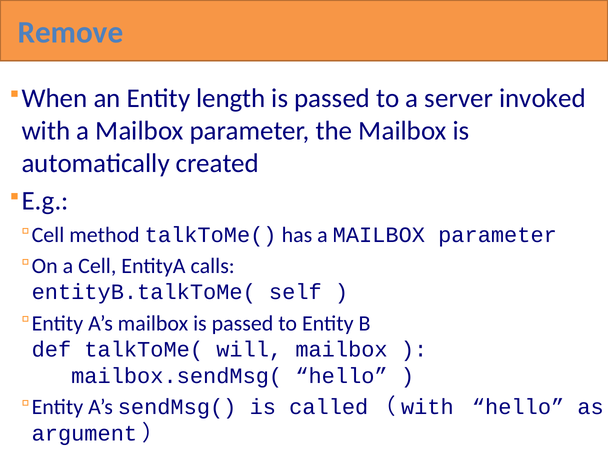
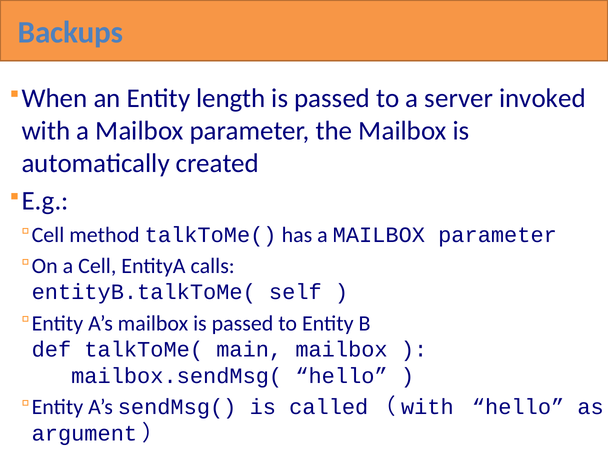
Remove: Remove -> Backups
will: will -> main
